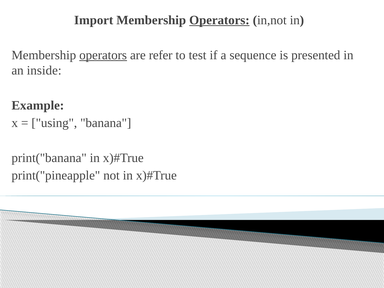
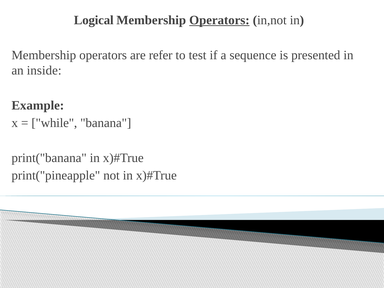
Import: Import -> Logical
operators at (103, 55) underline: present -> none
using: using -> while
